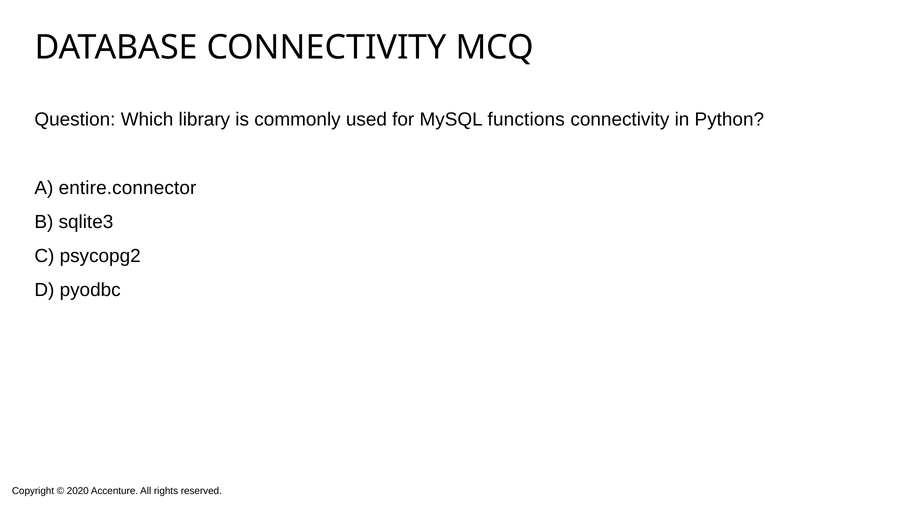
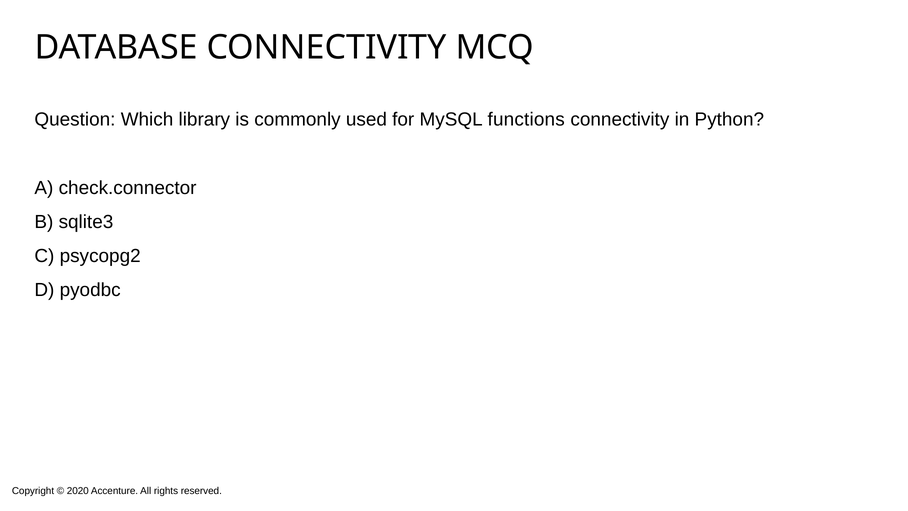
entire.connector: entire.connector -> check.connector
